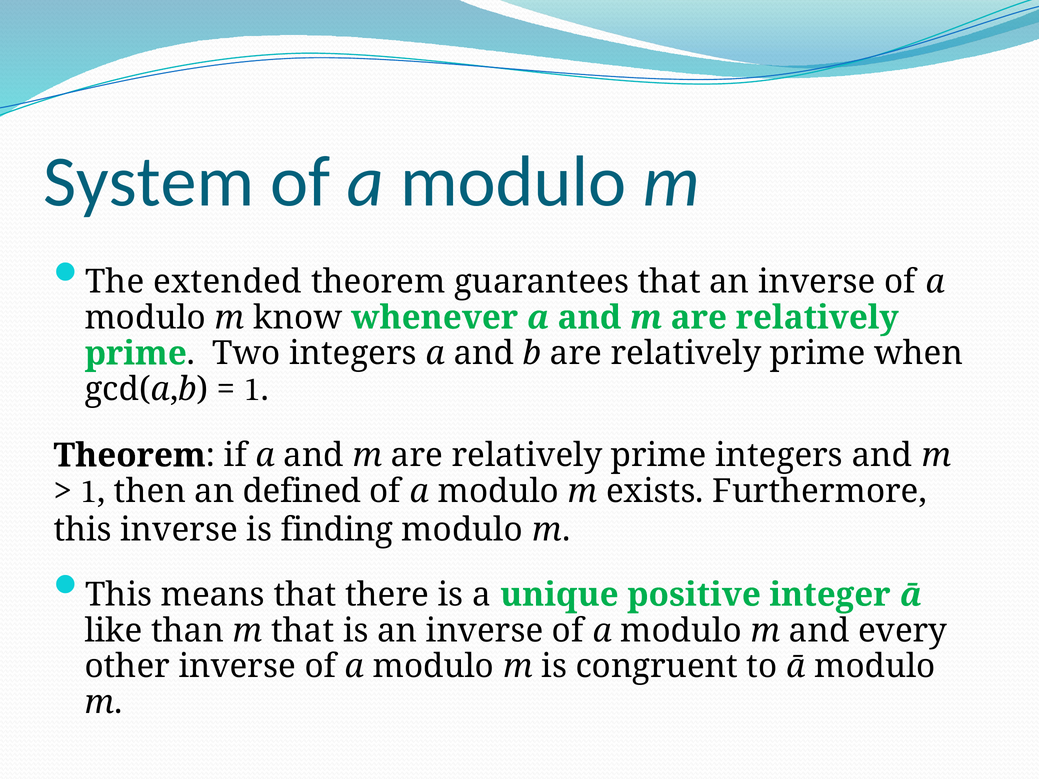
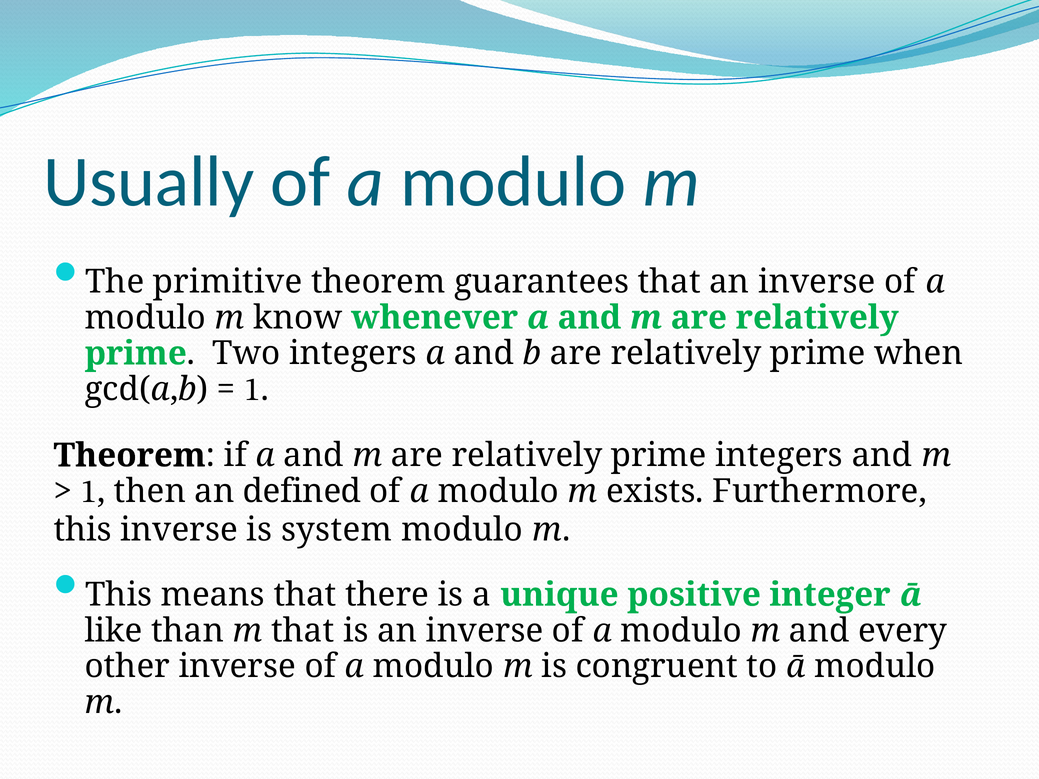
System: System -> Usually
extended: extended -> primitive
finding: finding -> system
